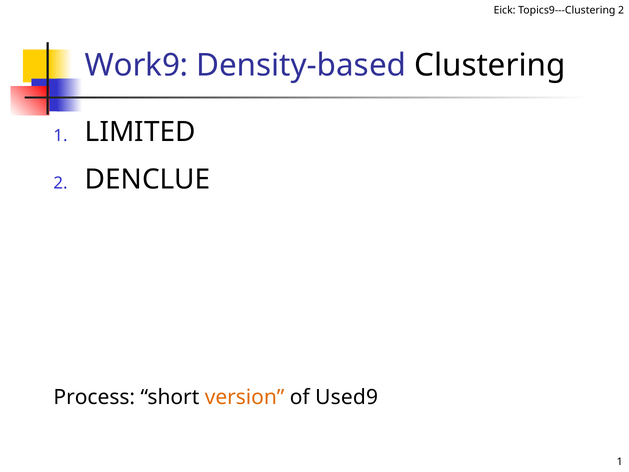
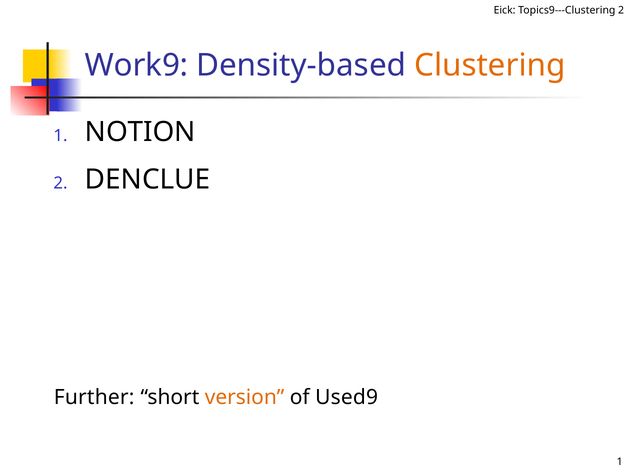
Clustering colour: black -> orange
LIMITED: LIMITED -> NOTION
Process: Process -> Further
